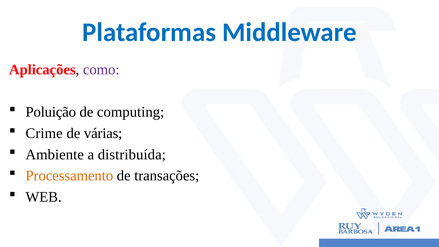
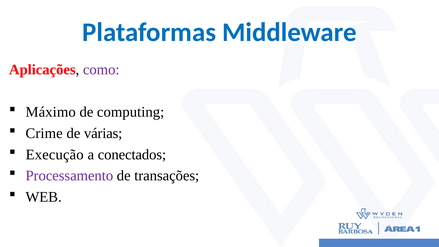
Poluição: Poluição -> Máximo
Ambiente: Ambiente -> Execução
distribuída: distribuída -> conectados
Processamento colour: orange -> purple
